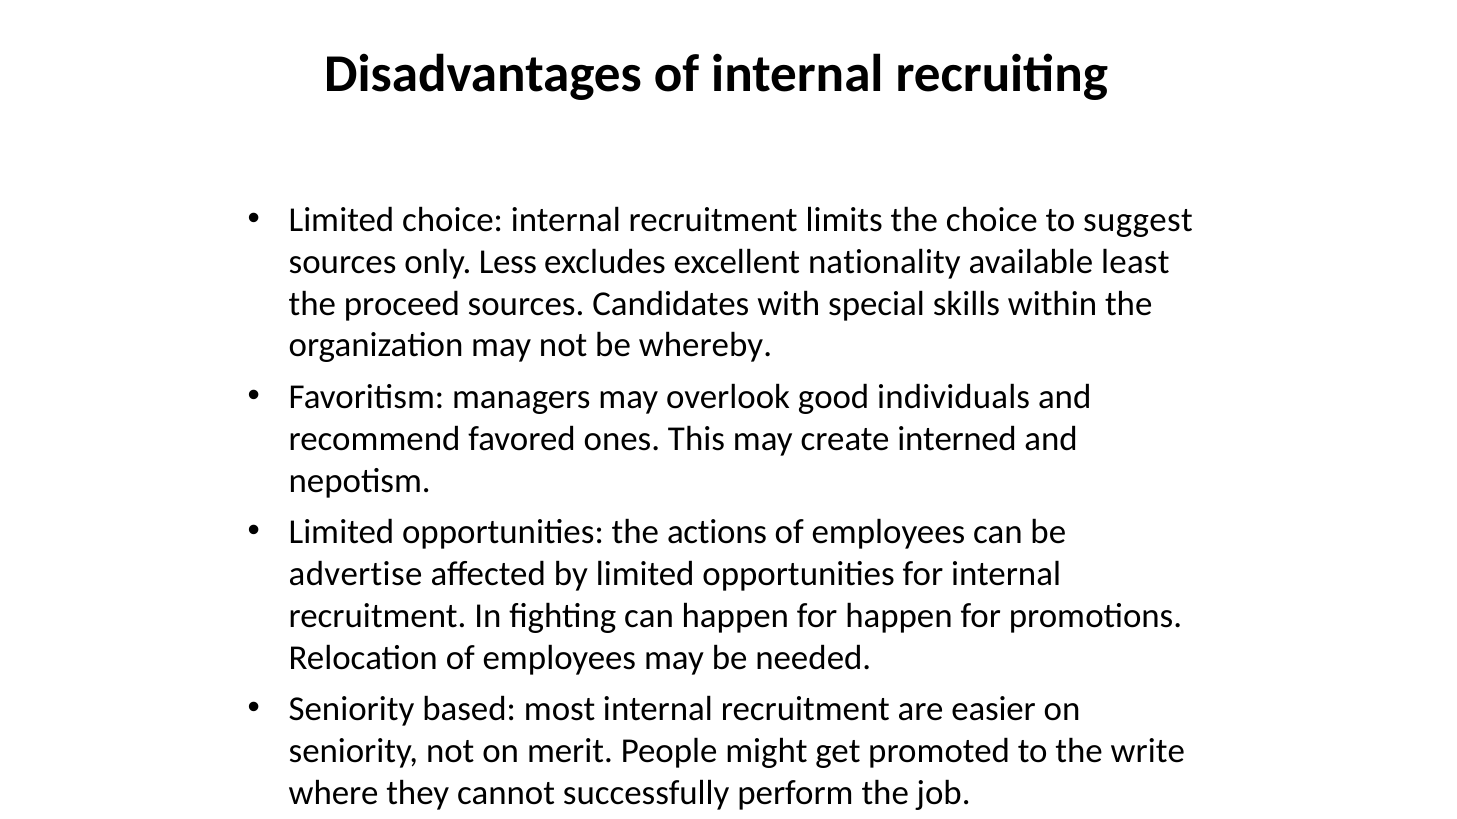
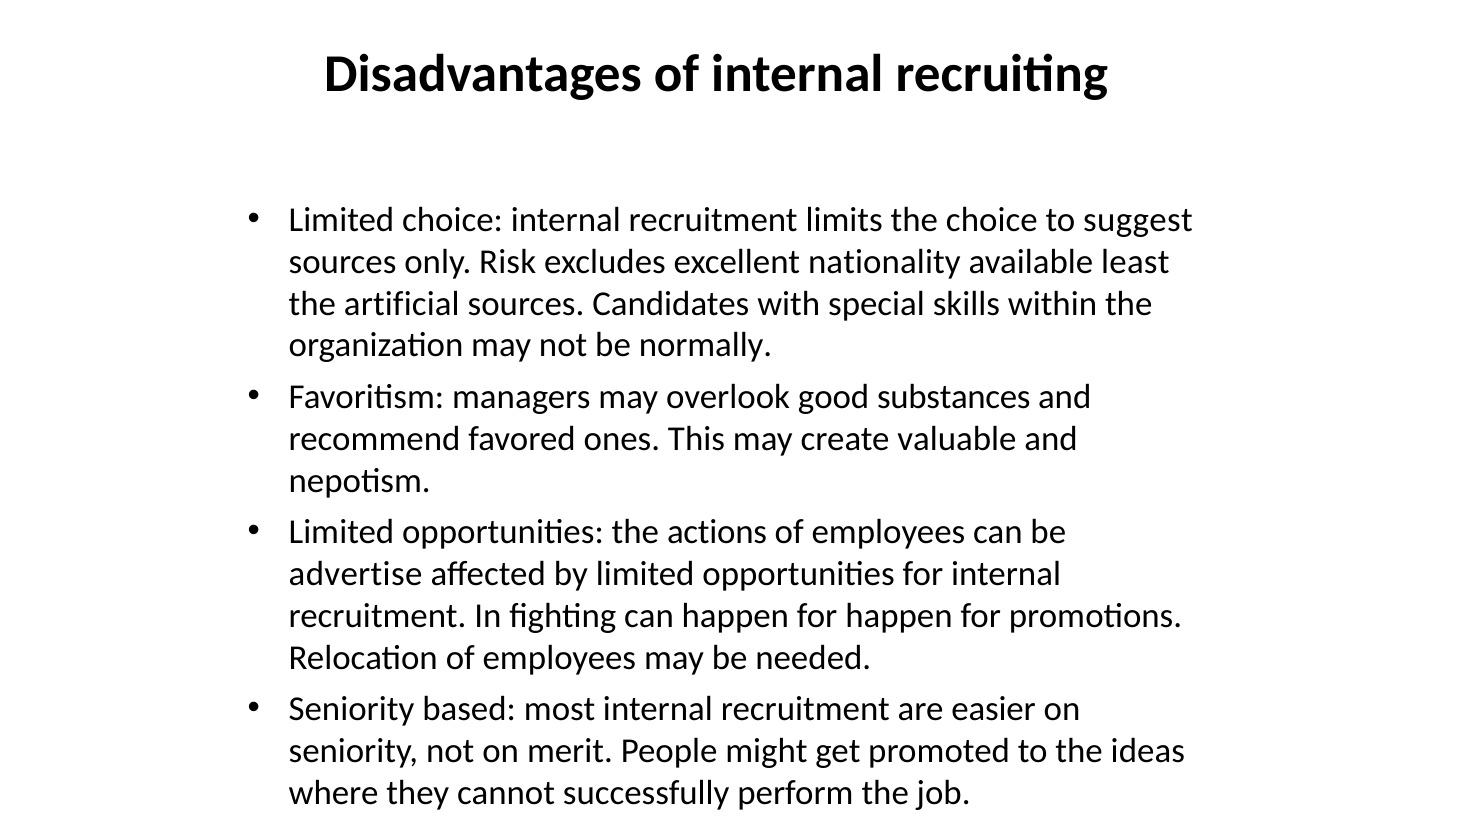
Less: Less -> Risk
proceed: proceed -> artificial
whereby: whereby -> normally
individuals: individuals -> substances
interned: interned -> valuable
write: write -> ideas
